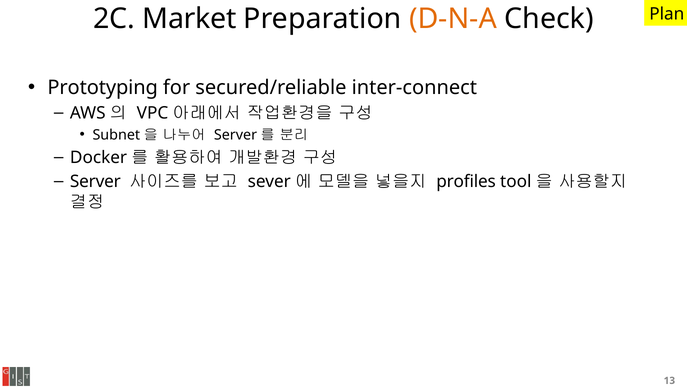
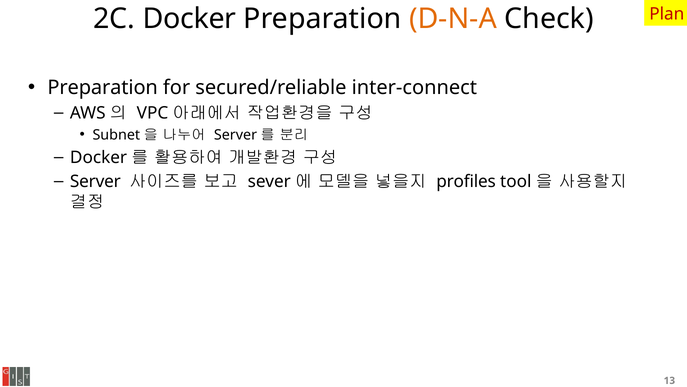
Plan colour: black -> red
2C Market: Market -> Docker
Prototyping at (103, 87): Prototyping -> Preparation
